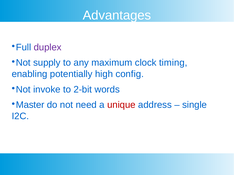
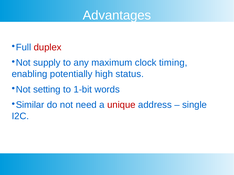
duplex colour: purple -> red
config: config -> status
invoke: invoke -> setting
2-bit: 2-bit -> 1-bit
Master: Master -> Similar
